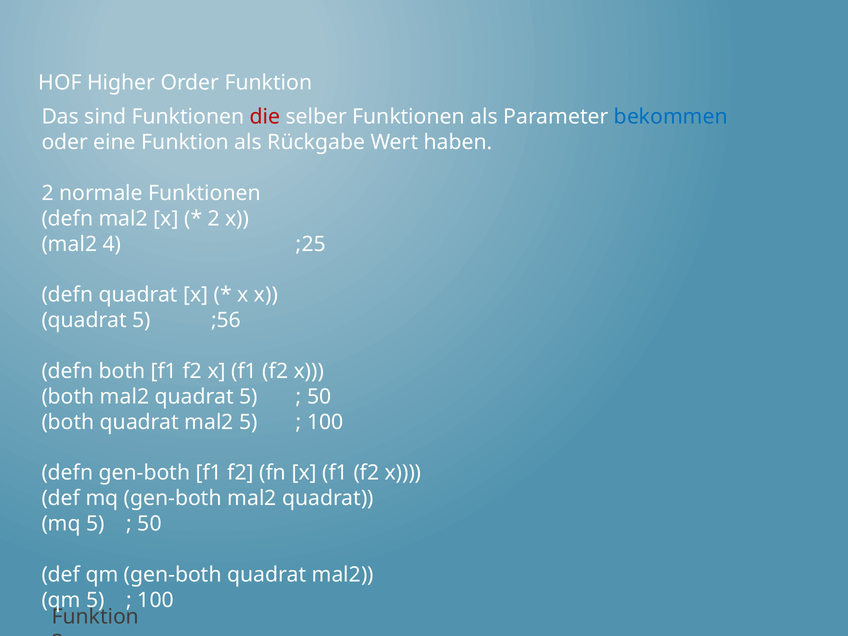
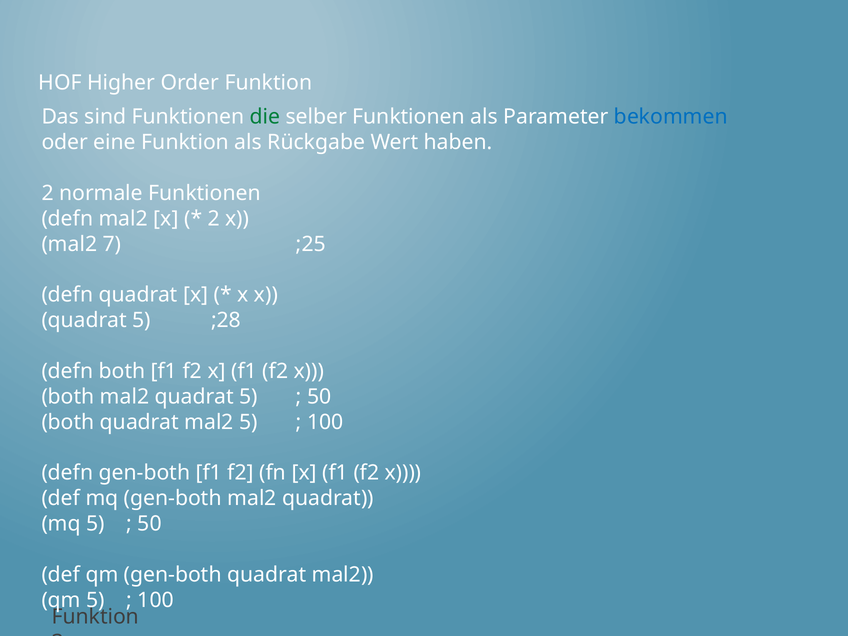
die colour: red -> green
4: 4 -> 7
;56: ;56 -> ;28
